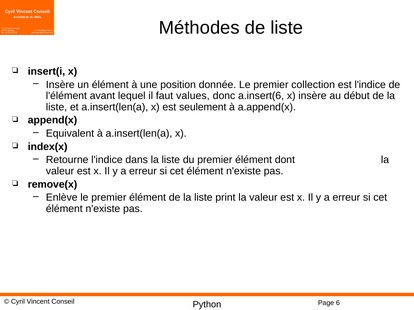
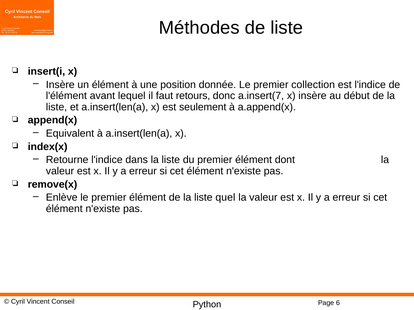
values: values -> retours
a.insert(6: a.insert(6 -> a.insert(7
print: print -> quel
